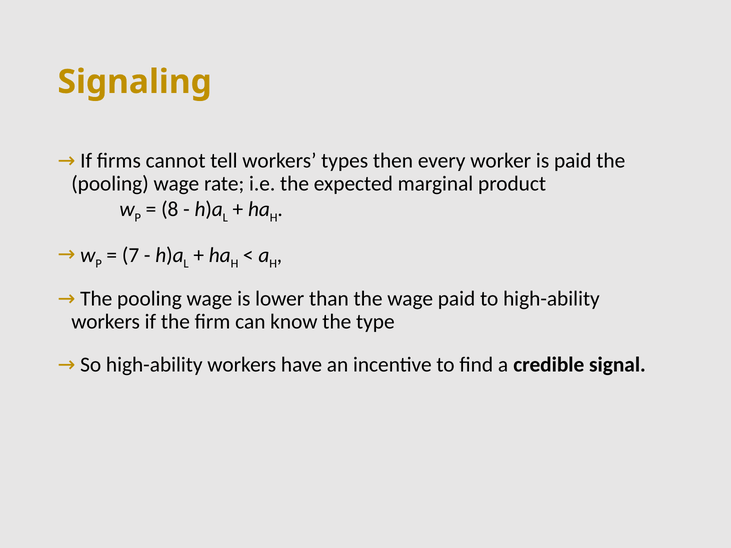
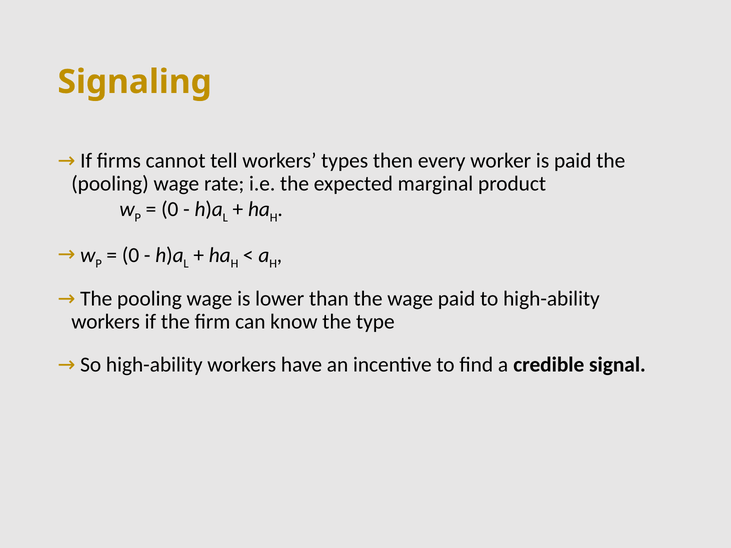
8 at (170, 210): 8 -> 0
7 at (131, 256): 7 -> 0
